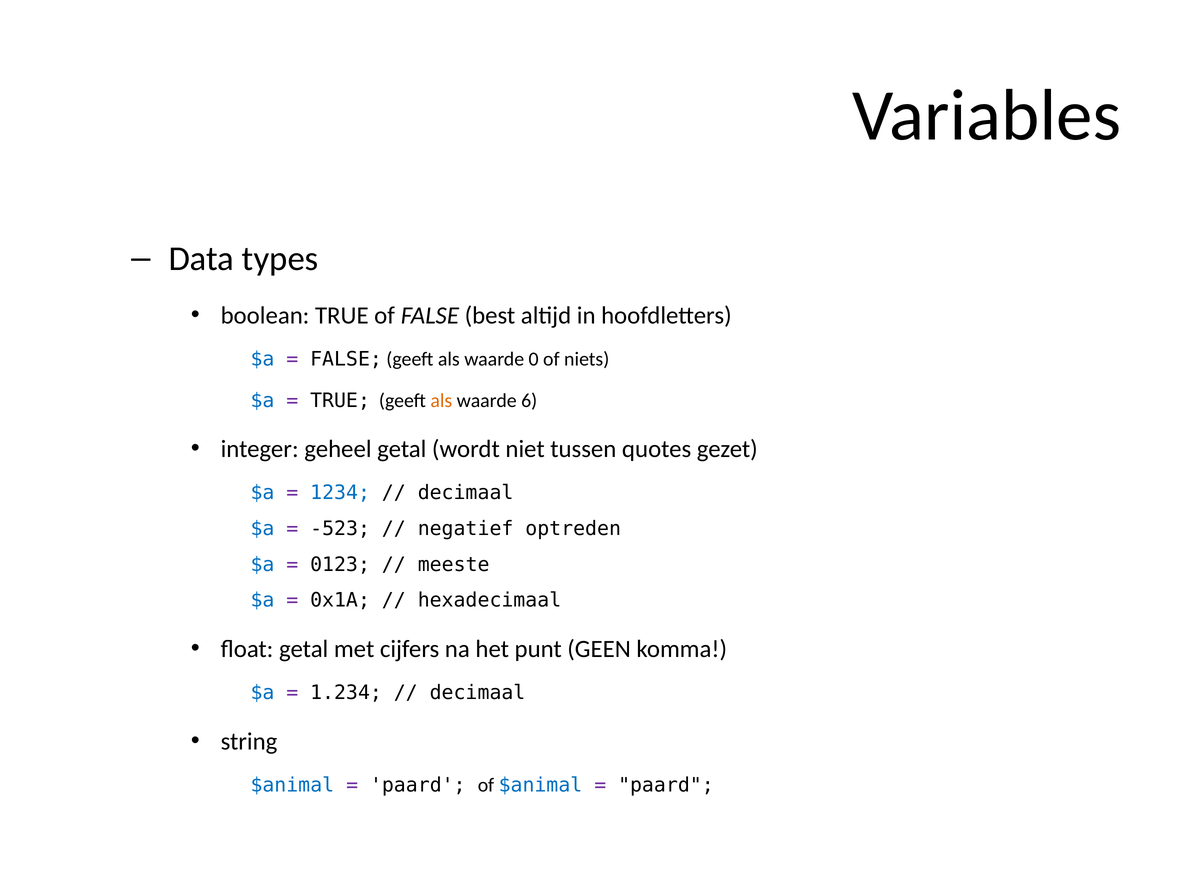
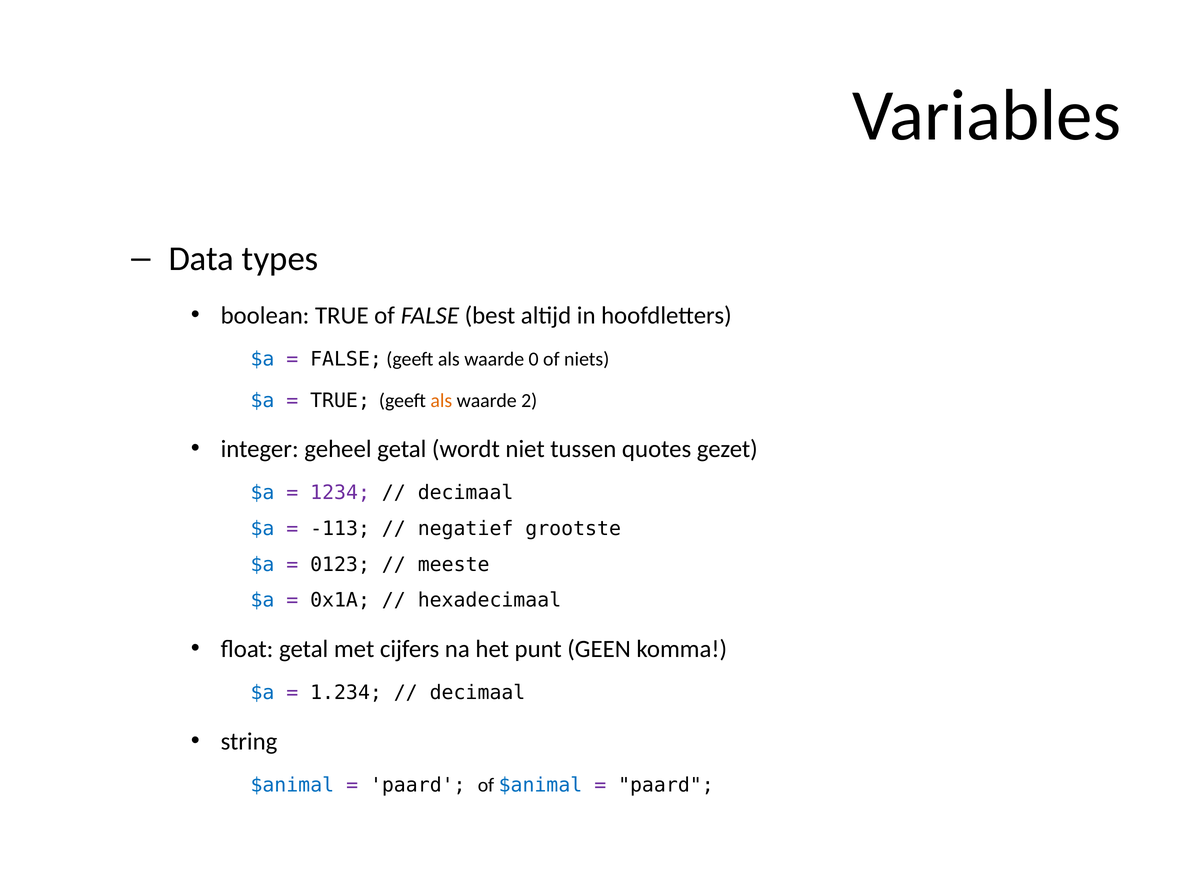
6: 6 -> 2
1234 colour: blue -> purple
-523: -523 -> -113
optreden: optreden -> grootste
